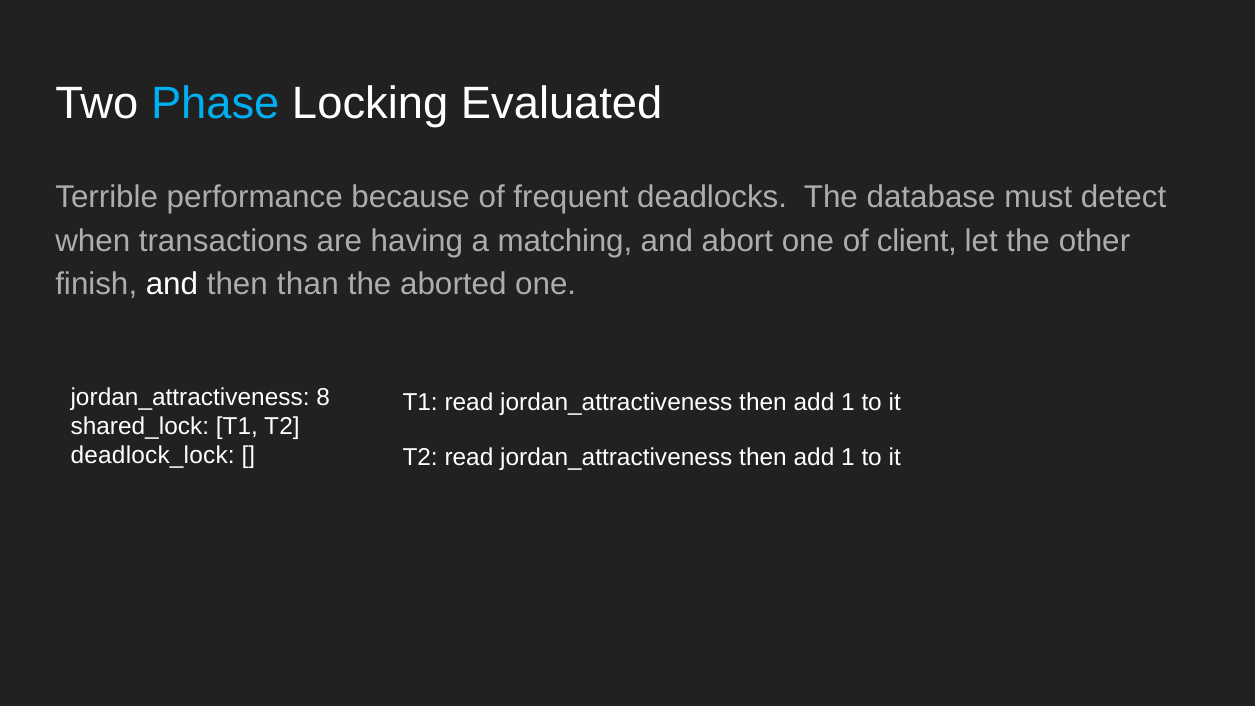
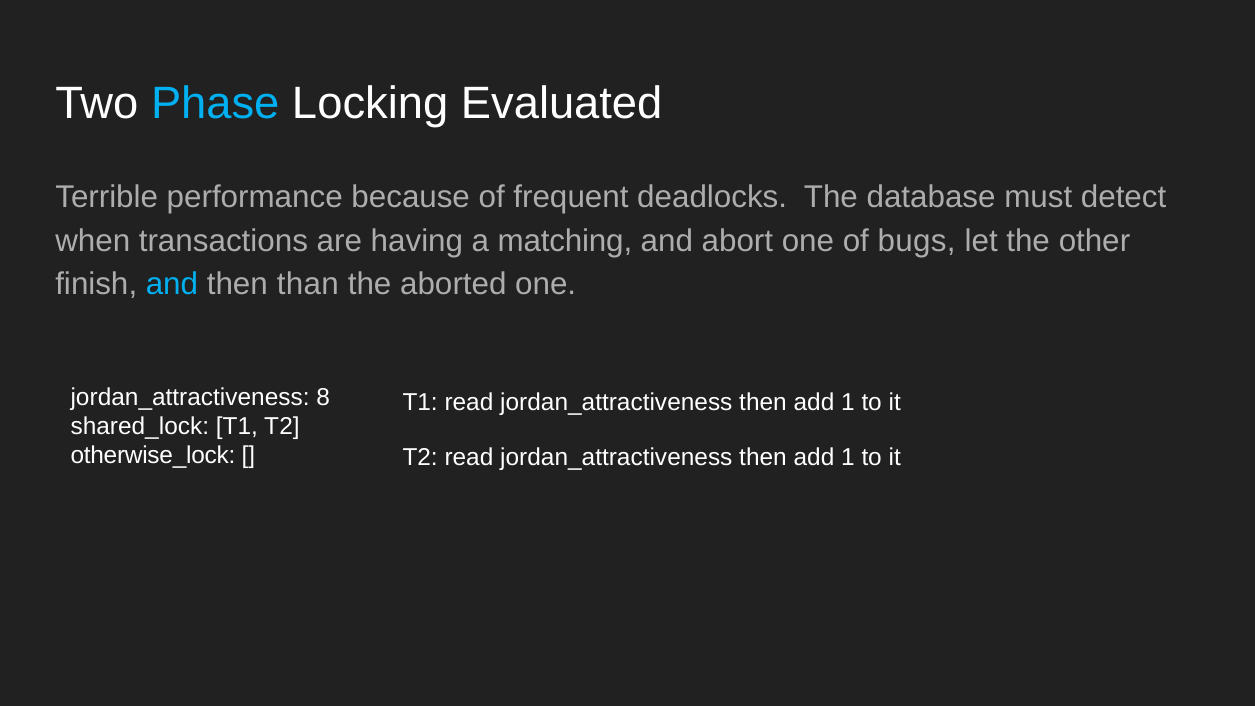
client: client -> bugs
and at (172, 284) colour: white -> light blue
deadlock_lock: deadlock_lock -> otherwise_lock
